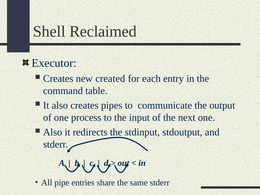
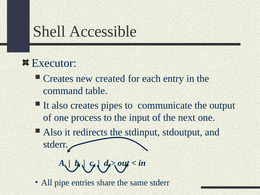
Reclaimed: Reclaimed -> Accessible
